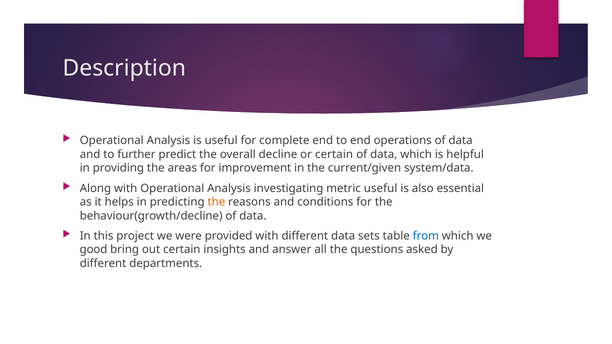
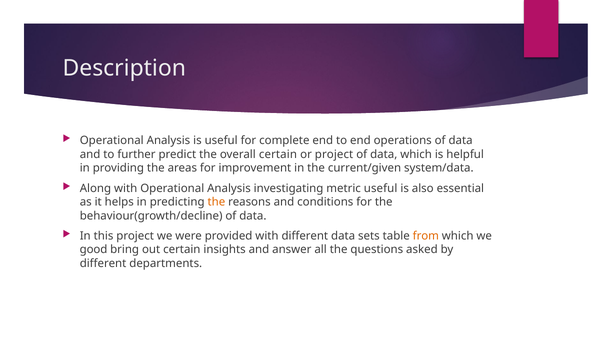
overall decline: decline -> certain
or certain: certain -> project
from colour: blue -> orange
